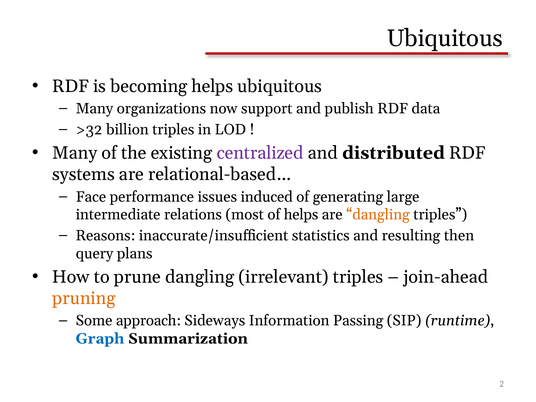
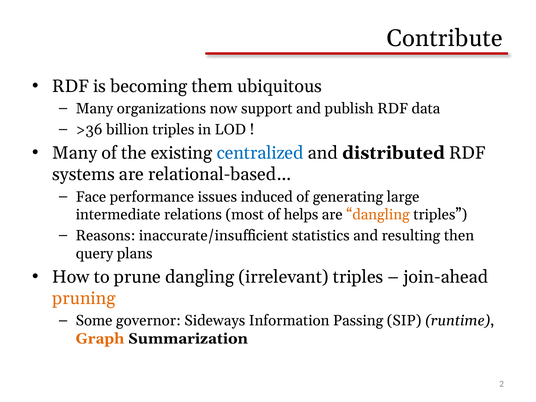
Ubiquitous at (445, 38): Ubiquitous -> Contribute
becoming helps: helps -> them
>32: >32 -> >36
centralized colour: purple -> blue
approach: approach -> governor
Graph colour: blue -> orange
